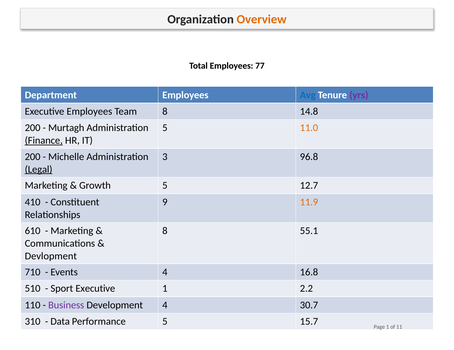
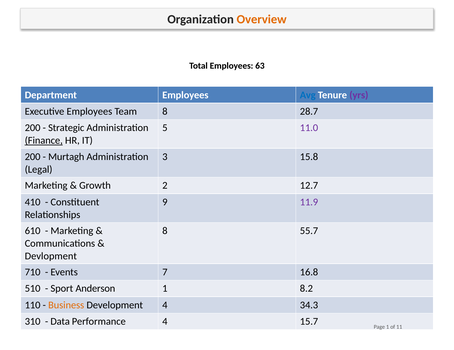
77: 77 -> 63
14.8: 14.8 -> 28.7
Murtagh: Murtagh -> Strategic
11.0 colour: orange -> purple
Michelle: Michelle -> Murtagh
96.8: 96.8 -> 15.8
Legal underline: present -> none
Growth 5: 5 -> 2
11.9 colour: orange -> purple
55.1: 55.1 -> 55.7
Events 4: 4 -> 7
Sport Executive: Executive -> Anderson
2.2: 2.2 -> 8.2
Business colour: purple -> orange
30.7: 30.7 -> 34.3
Performance 5: 5 -> 4
